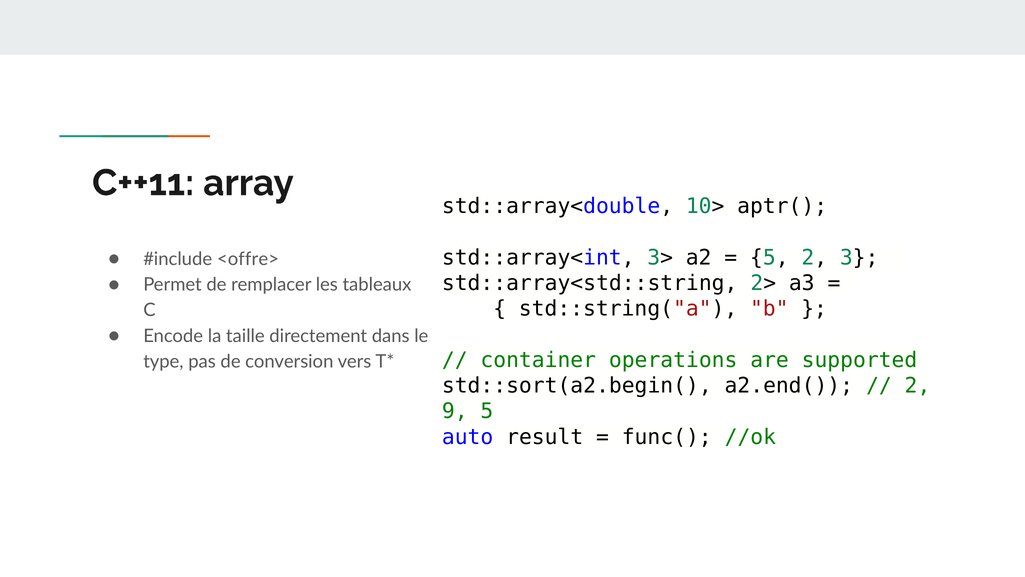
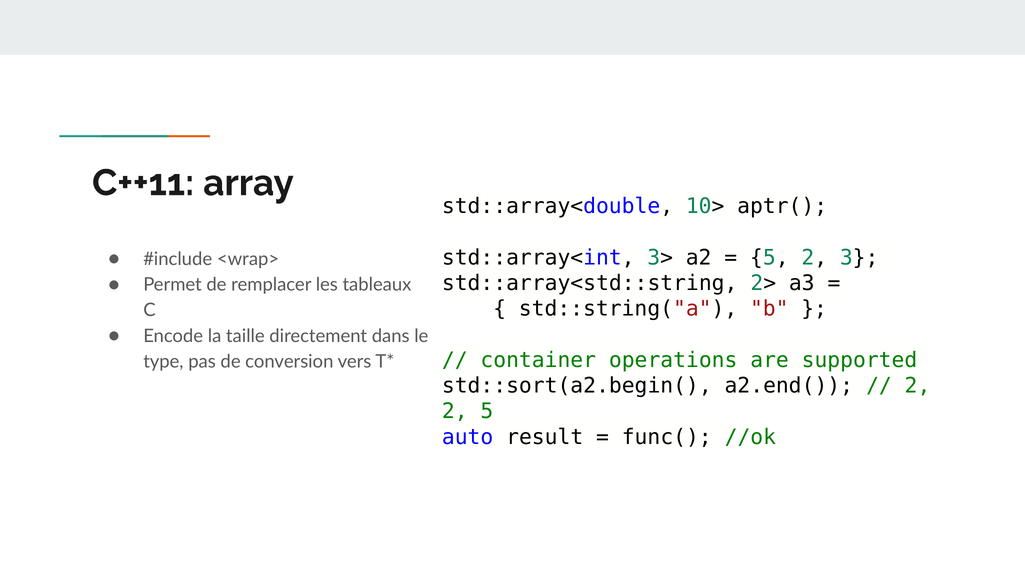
<offre>: <offre> -> <wrap>
9 at (455, 411): 9 -> 2
